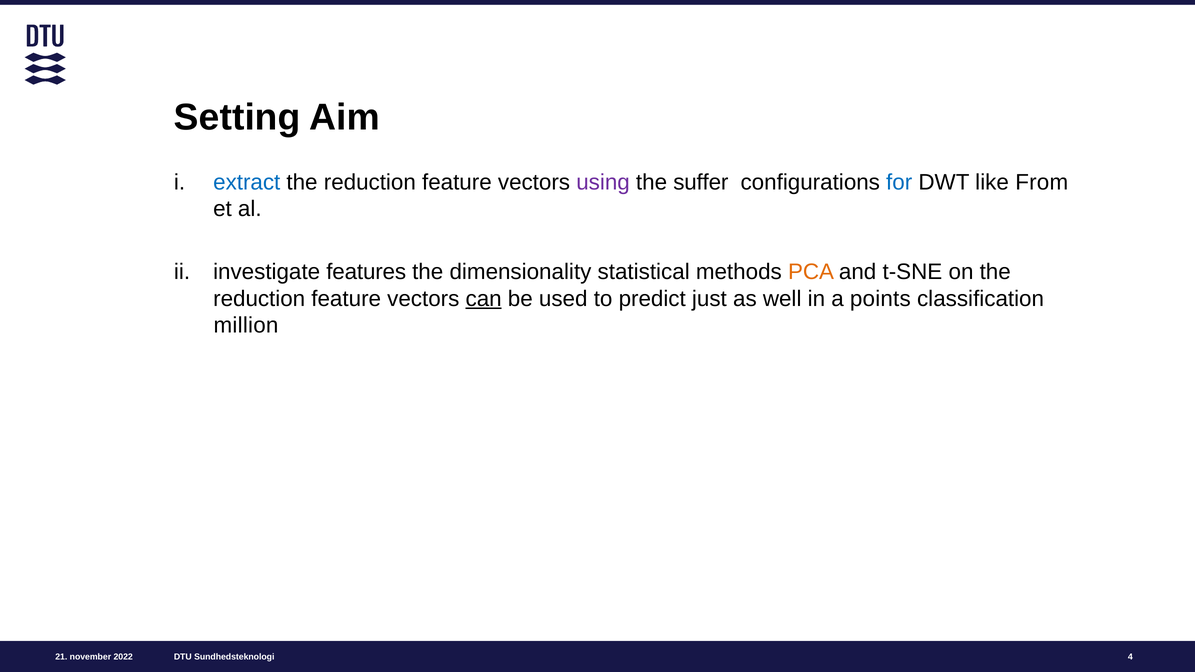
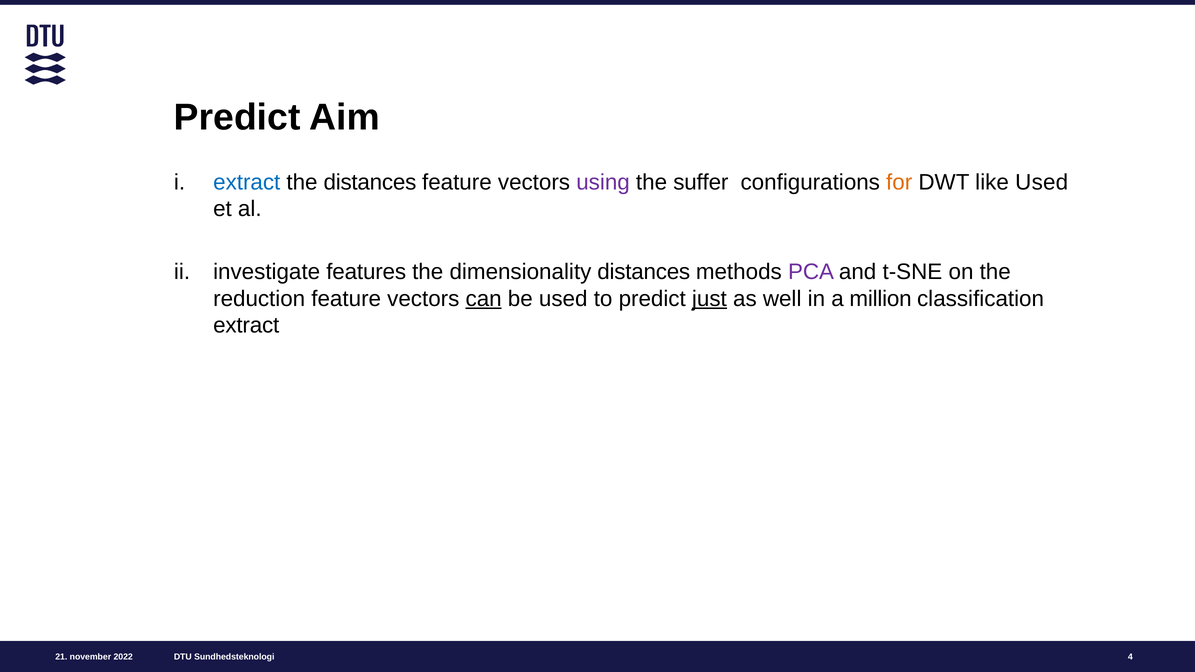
Setting at (237, 117): Setting -> Predict
reduction at (370, 182): reduction -> distances
for colour: blue -> orange
like From: From -> Used
dimensionality statistical: statistical -> distances
PCA colour: orange -> purple
just underline: none -> present
points: points -> million
million at (246, 326): million -> extract
